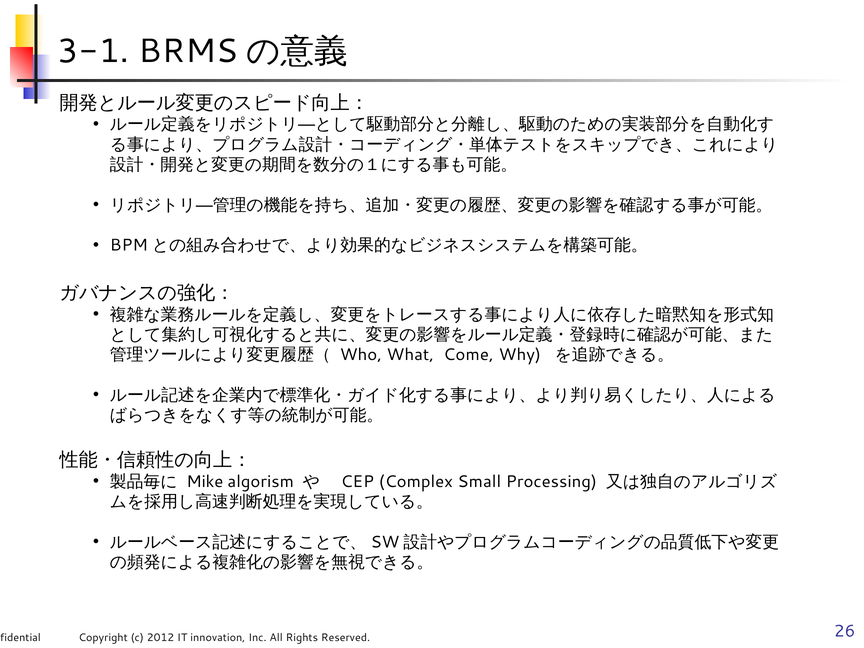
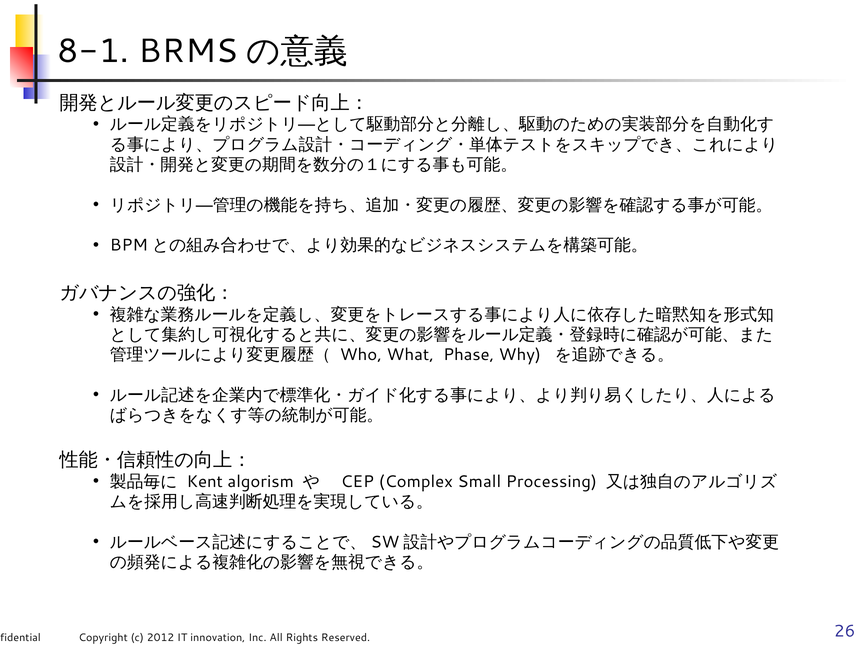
3-1: 3-1 -> 8-1
Come: Come -> Phase
Mike: Mike -> Kent
